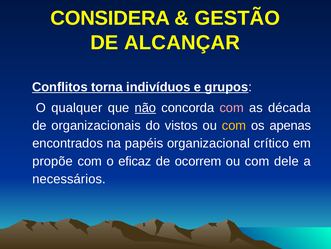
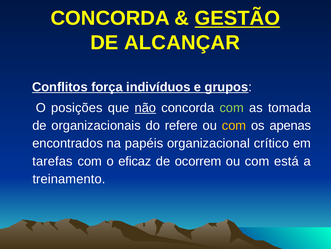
CONSIDERA at (110, 18): CONSIDERA -> CONCORDA
GESTÃO underline: none -> present
torna: torna -> força
qualquer: qualquer -> posições
com at (232, 107) colour: pink -> light green
década: década -> tomada
vistos: vistos -> refere
propõe: propõe -> tarefas
dele: dele -> está
necessários: necessários -> treinamento
